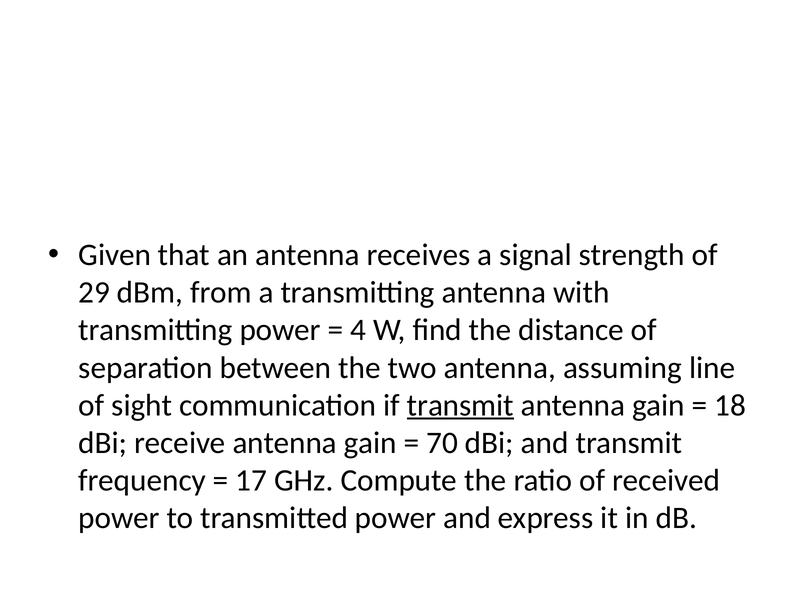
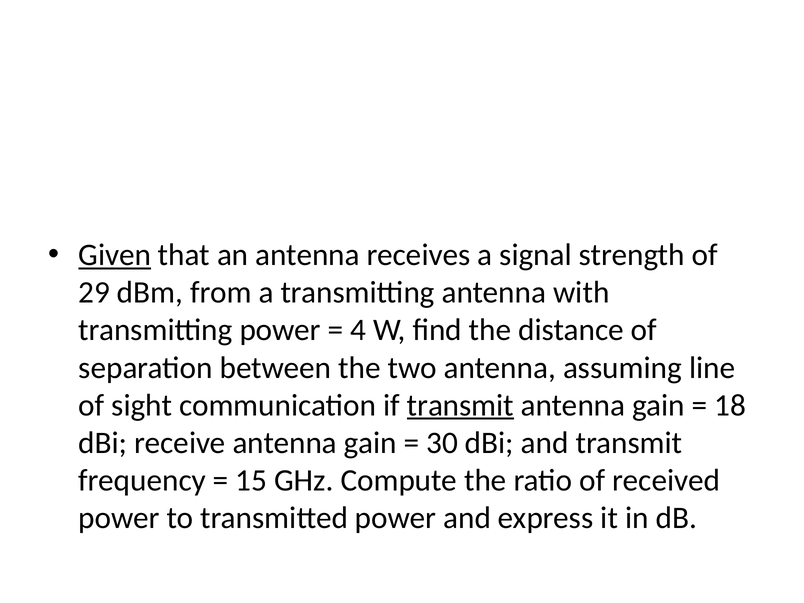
Given underline: none -> present
70: 70 -> 30
17: 17 -> 15
